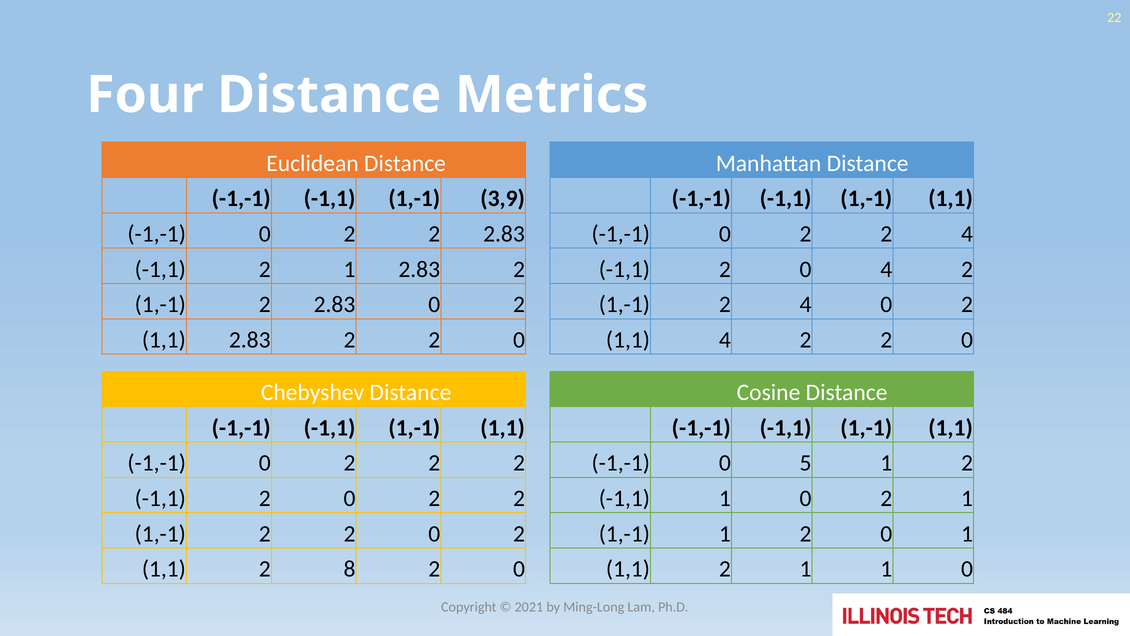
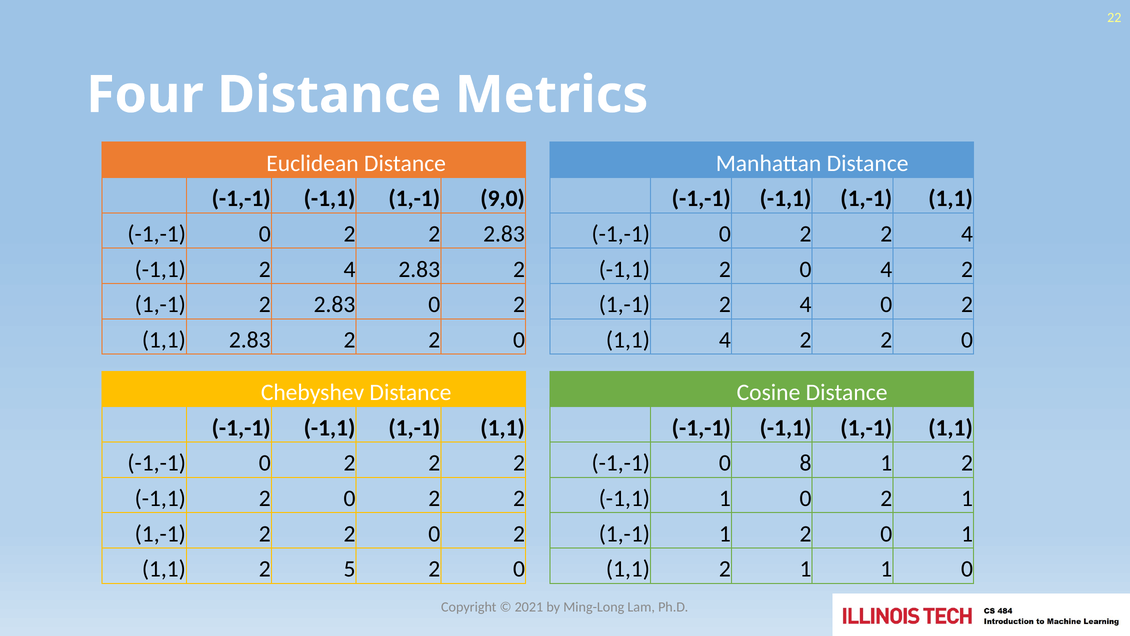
3,9: 3,9 -> 9,0
-1,1 2 1: 1 -> 4
5: 5 -> 8
8: 8 -> 5
